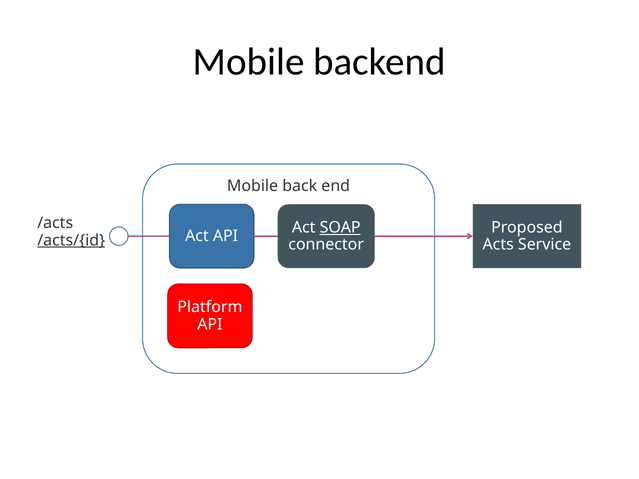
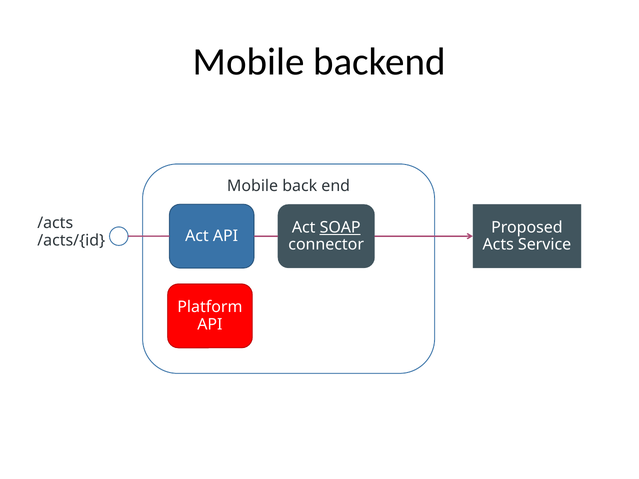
/acts/{id underline: present -> none
